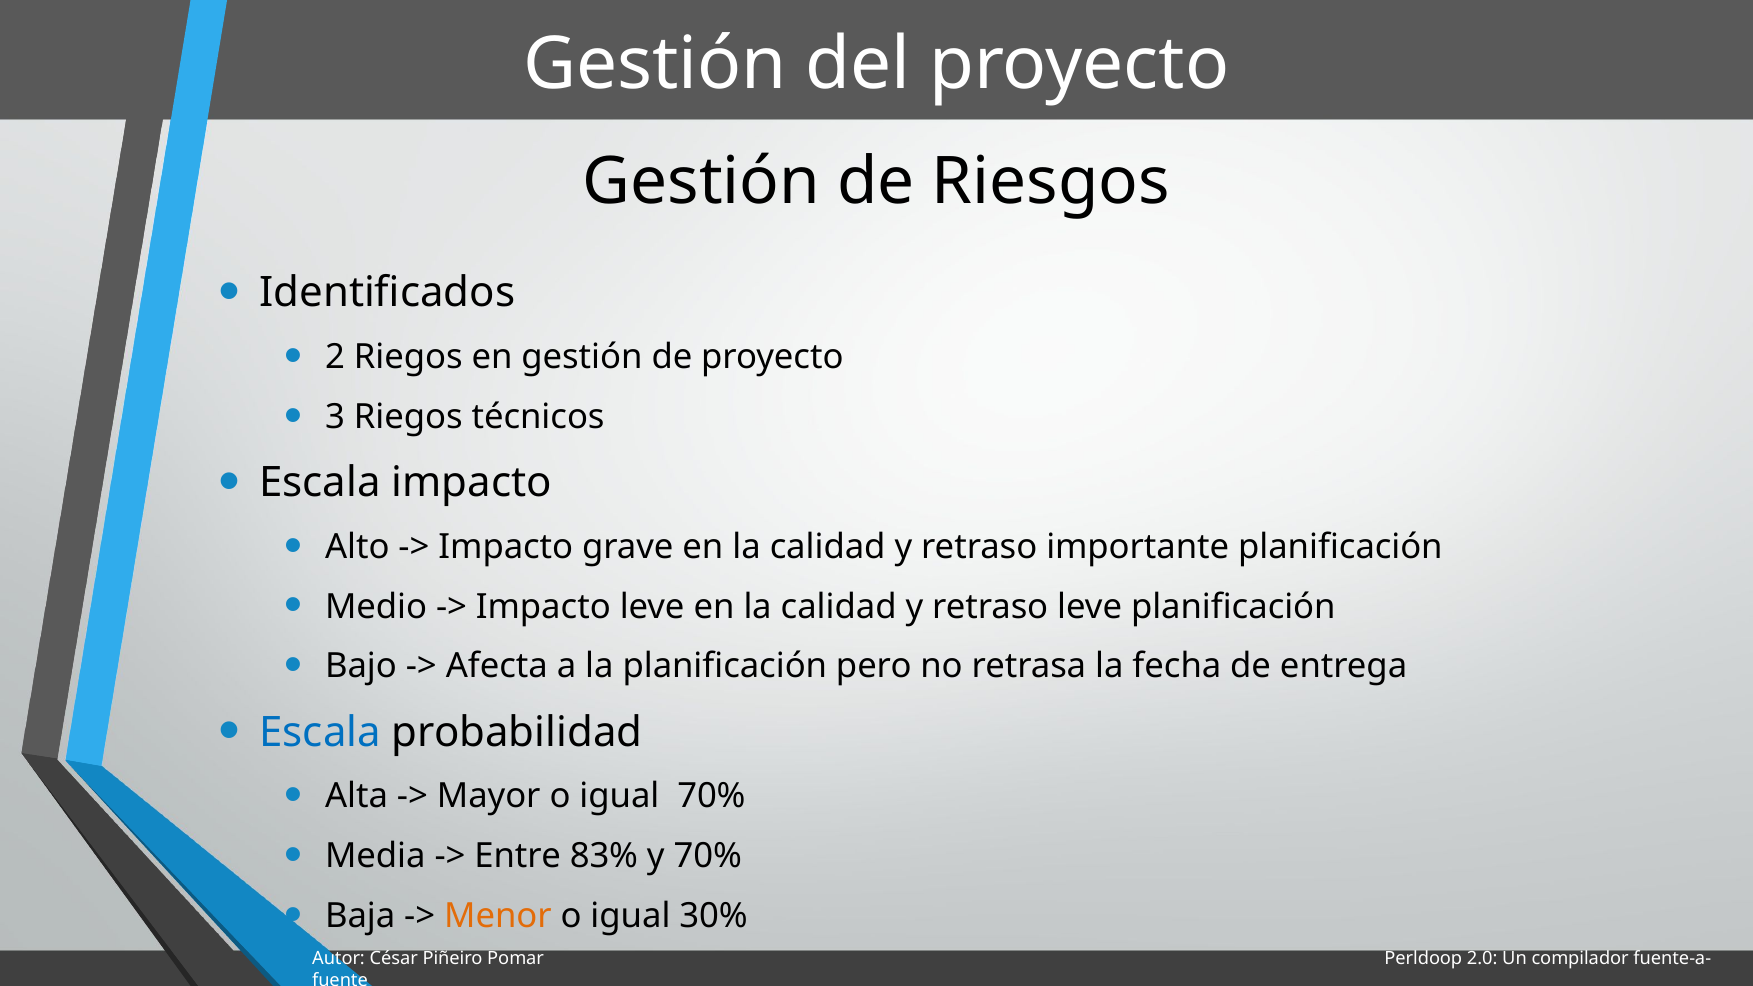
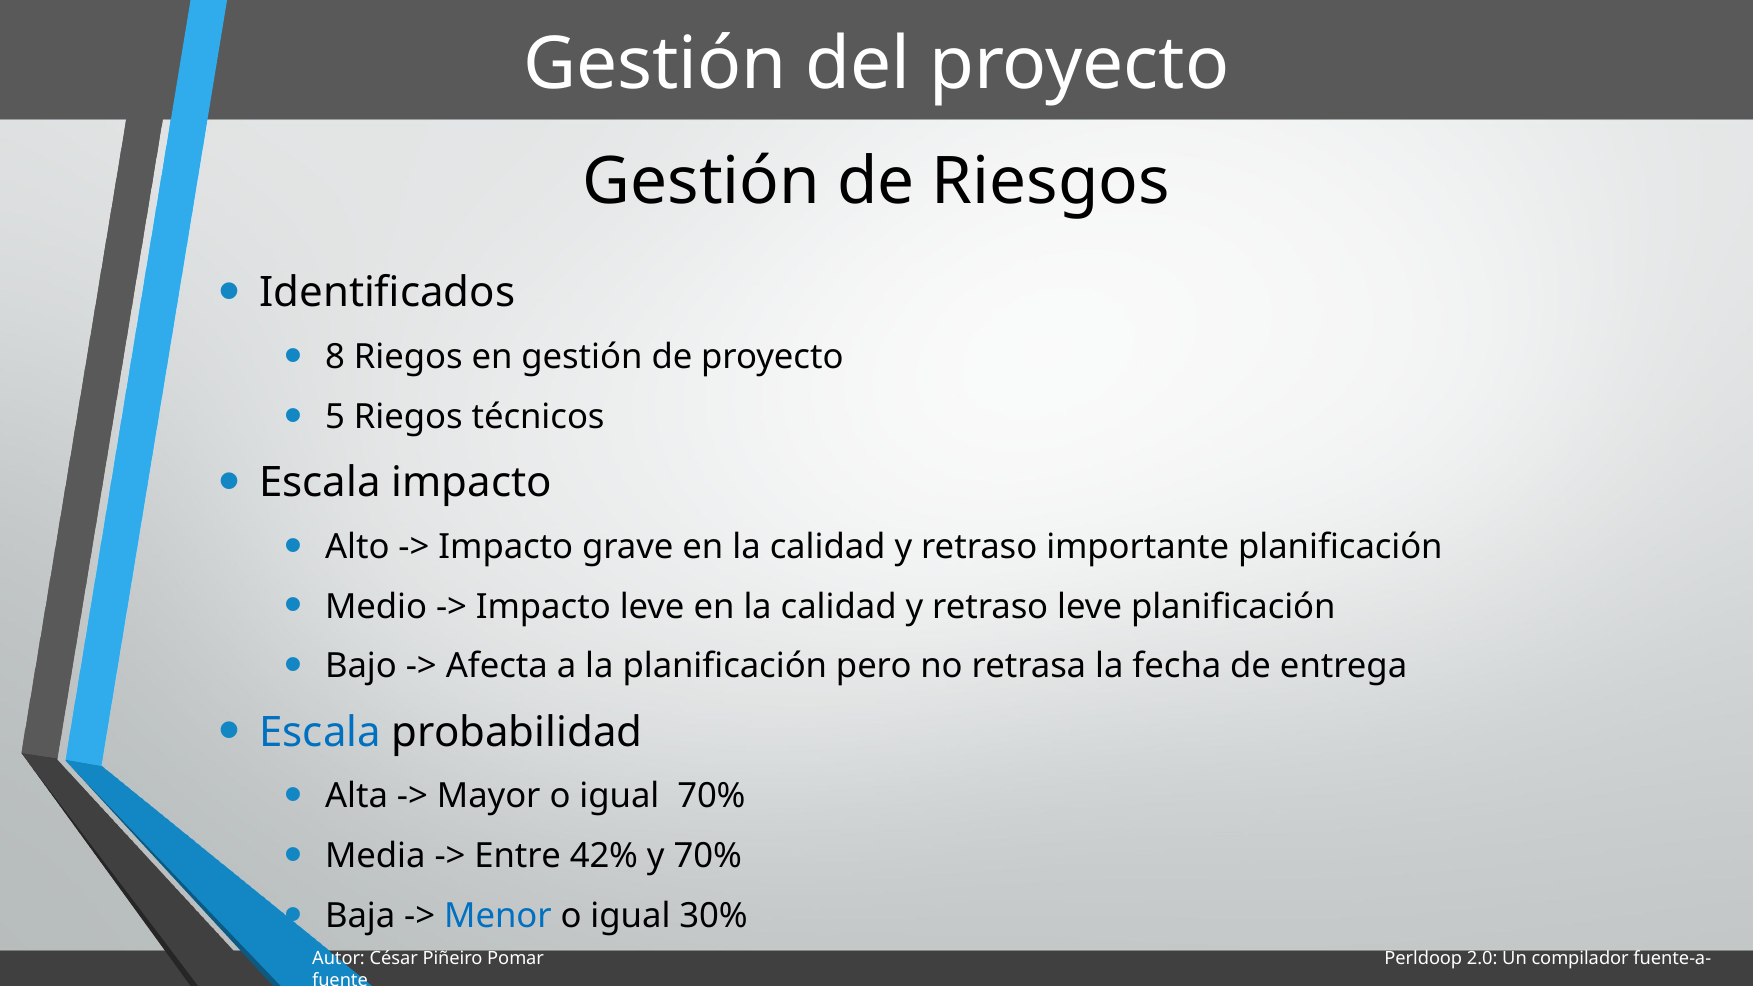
2: 2 -> 8
3: 3 -> 5
83%: 83% -> 42%
Menor colour: orange -> blue
